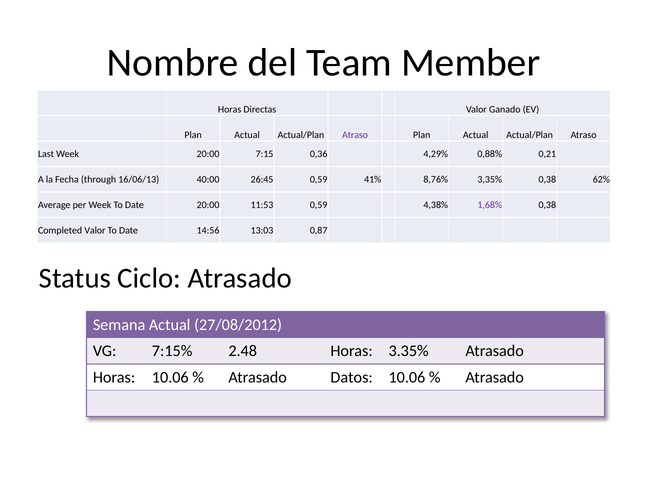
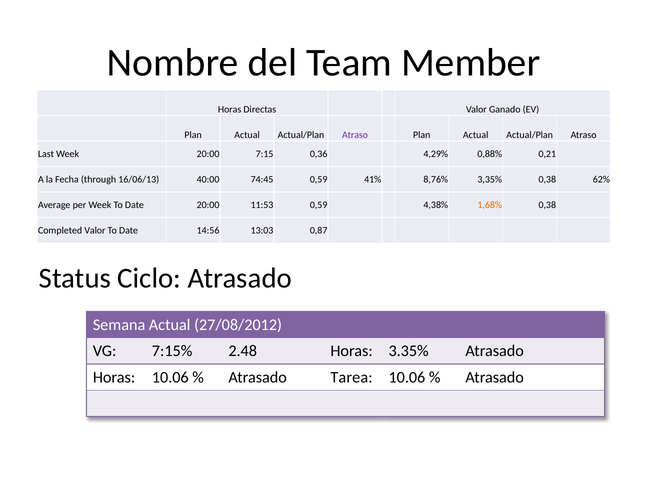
26:45: 26:45 -> 74:45
1,68% colour: purple -> orange
Datos: Datos -> Tarea
